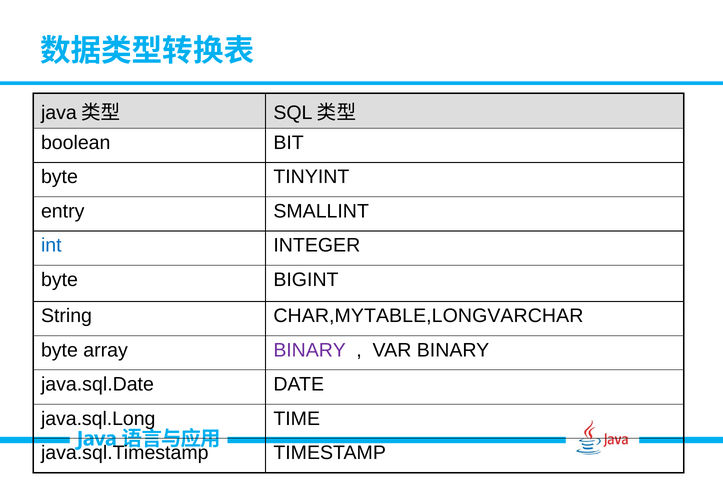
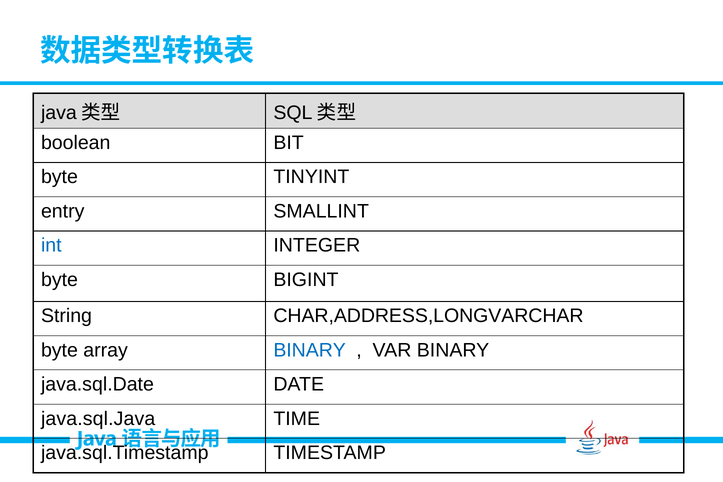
CHAR,MYTABLE,LONGVARCHAR: CHAR,MYTABLE,LONGVARCHAR -> CHAR,ADDRESS,LONGVARCHAR
BINARY at (310, 350) colour: purple -> blue
java.sql.Long: java.sql.Long -> java.sql.Java
